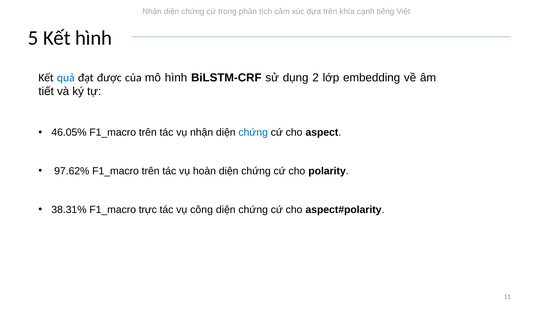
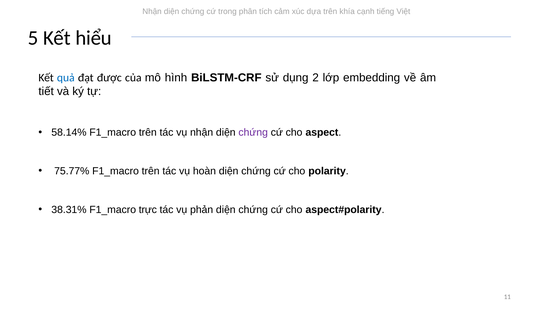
Kết hình: hình -> hiểu
46.05%: 46.05% -> 58.14%
chứng at (253, 132) colour: blue -> purple
97.62%: 97.62% -> 75.77%
công: công -> phản
